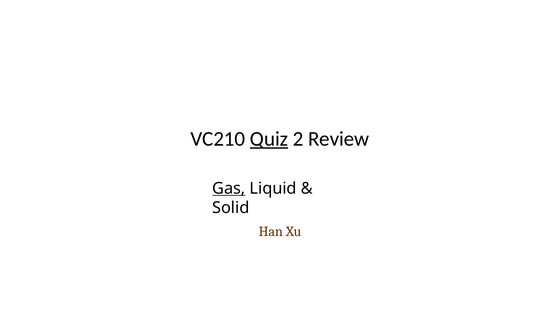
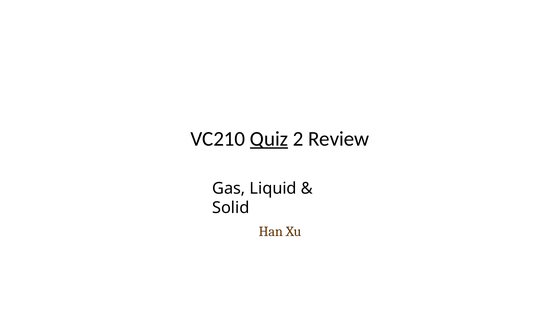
Gas underline: present -> none
